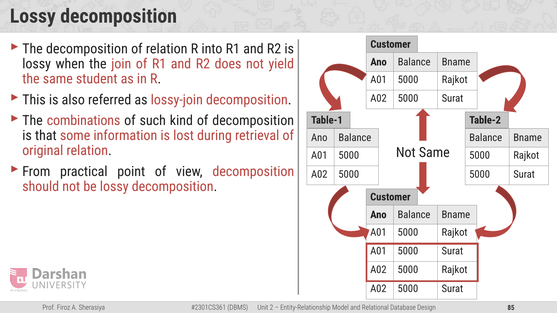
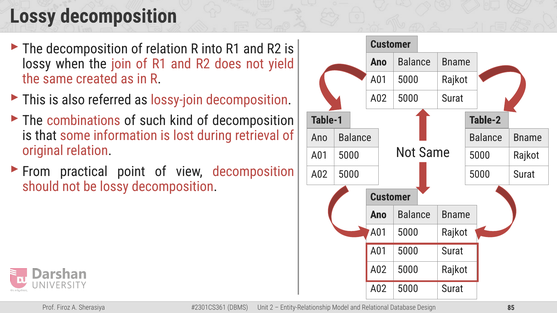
student: student -> created
